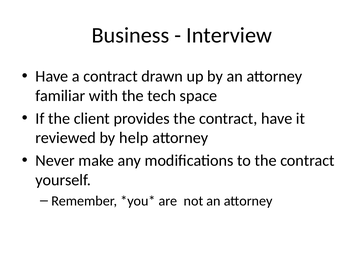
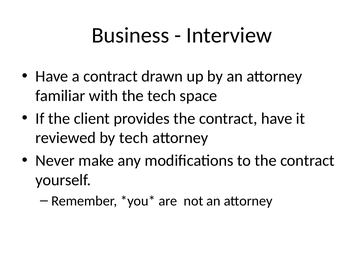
by help: help -> tech
